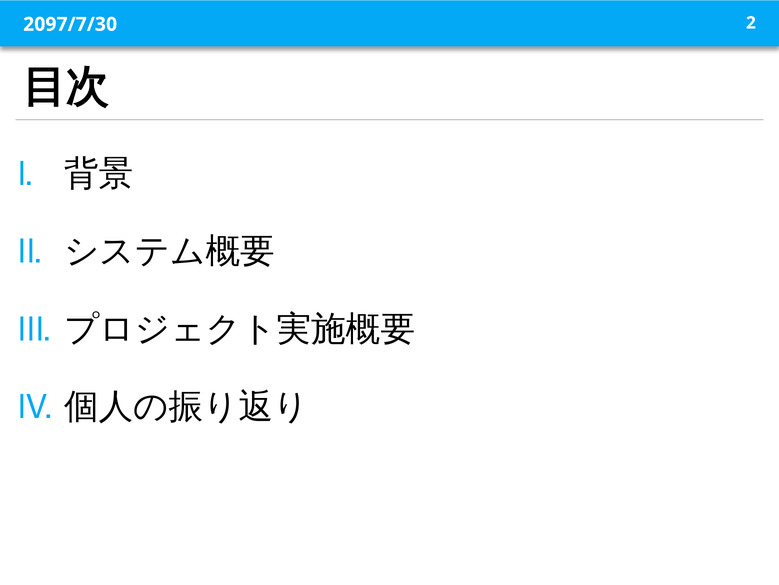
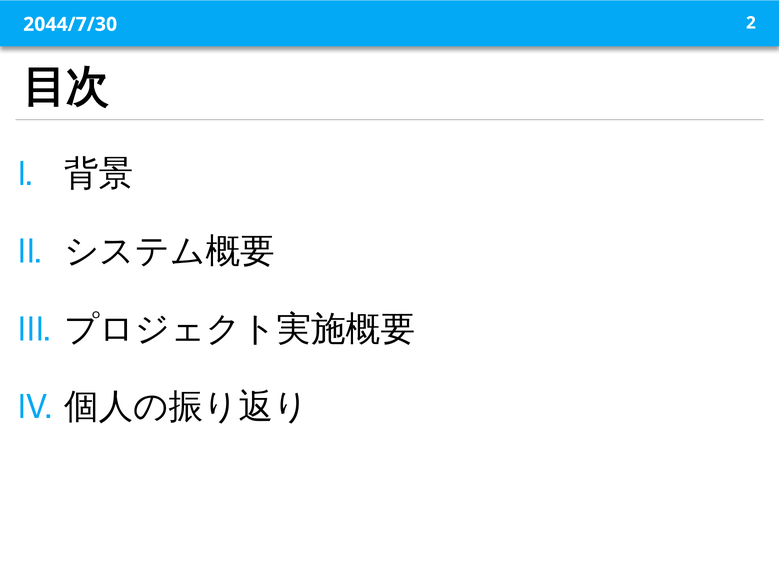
2097/7/30: 2097/7/30 -> 2044/7/30
